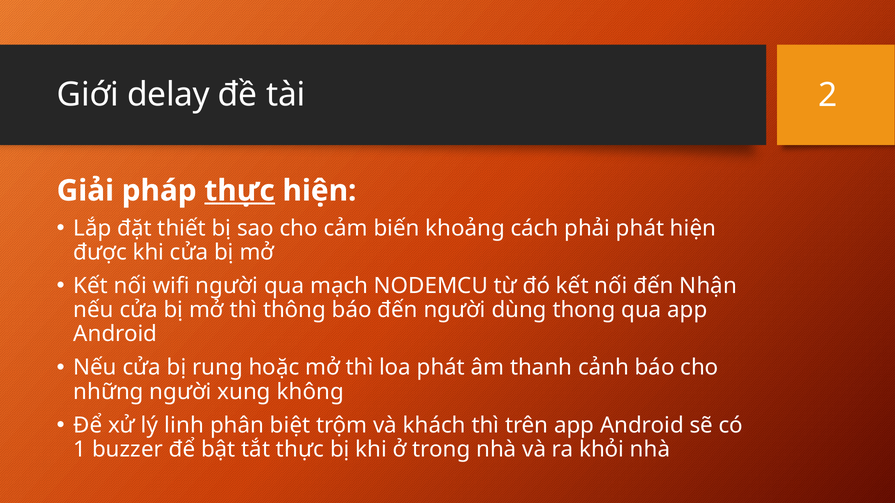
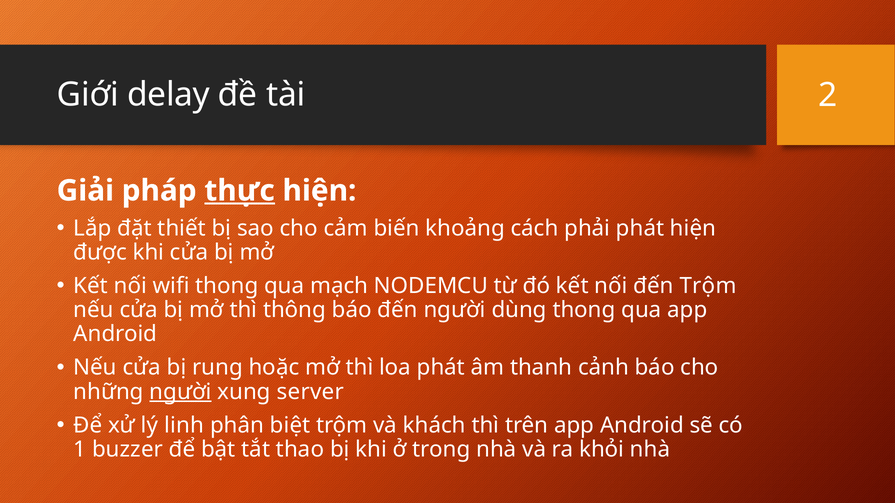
wifi người: người -> thong
đến Nhận: Nhận -> Trộm
người at (181, 392) underline: none -> present
không: không -> server
tắt thực: thực -> thao
